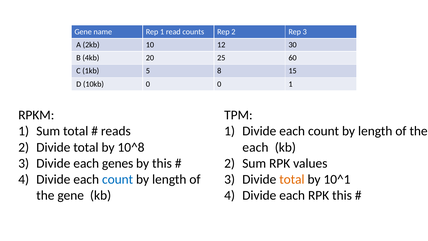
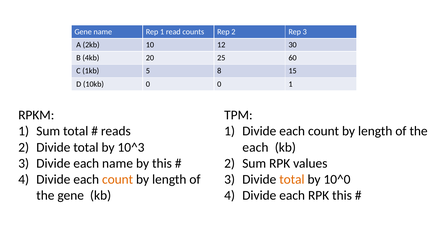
10^8: 10^8 -> 10^3
each genes: genes -> name
count at (118, 179) colour: blue -> orange
10^1: 10^1 -> 10^0
